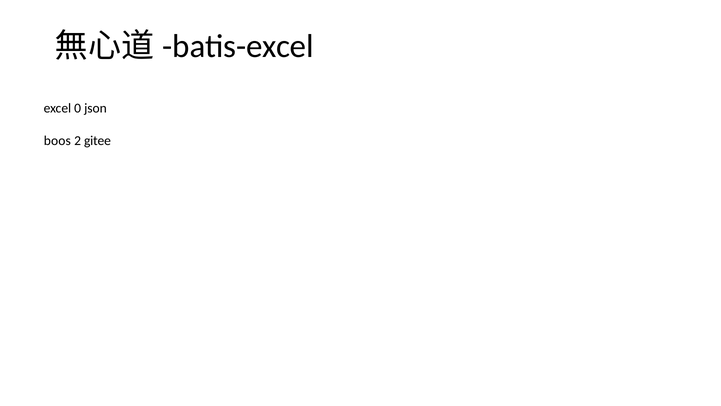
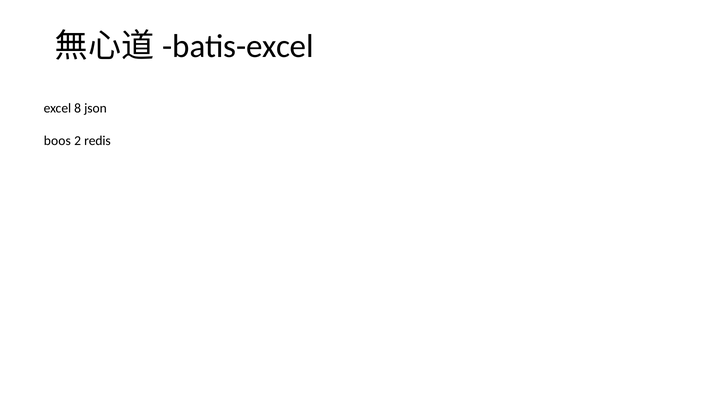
0: 0 -> 8
gitee: gitee -> redis
